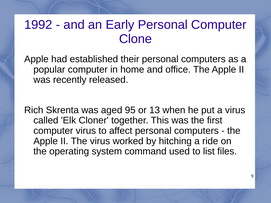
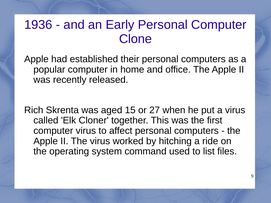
1992: 1992 -> 1936
95: 95 -> 15
13: 13 -> 27
